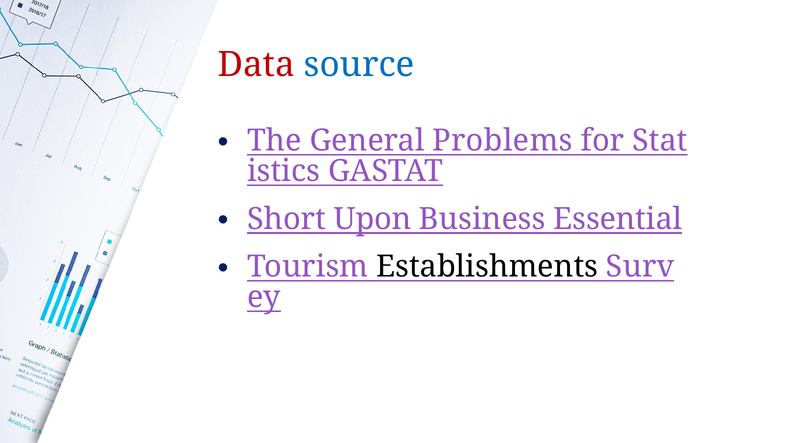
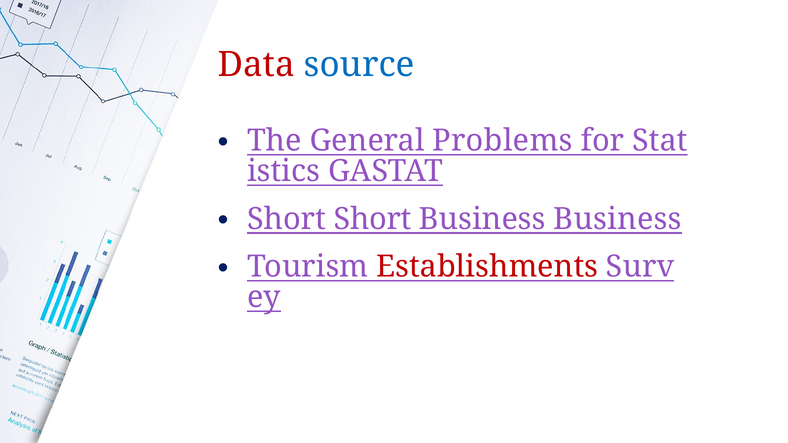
Short Upon: Upon -> Short
Business Essential: Essential -> Business
Establishments colour: black -> red
